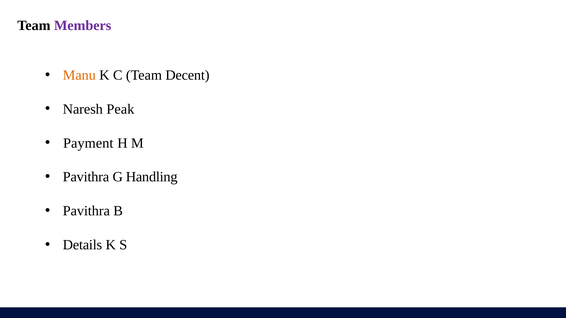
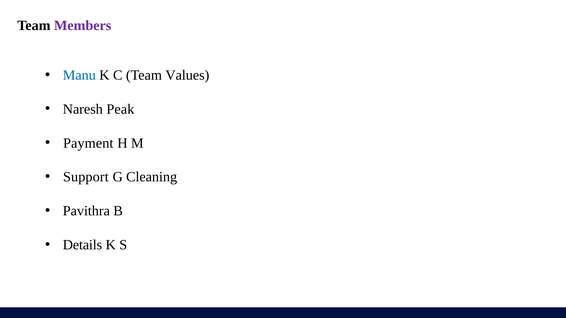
Manu colour: orange -> blue
Decent: Decent -> Values
Pavithra at (86, 177): Pavithra -> Support
Handling: Handling -> Cleaning
